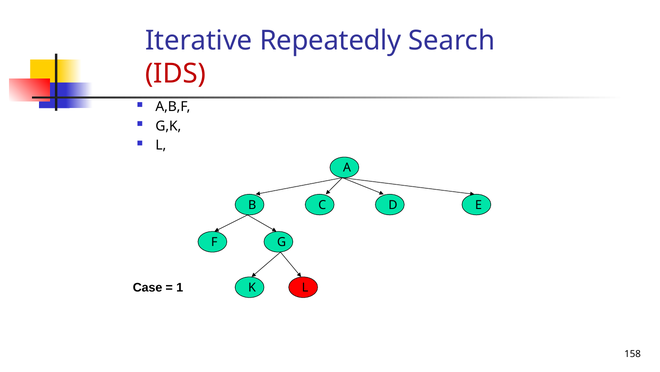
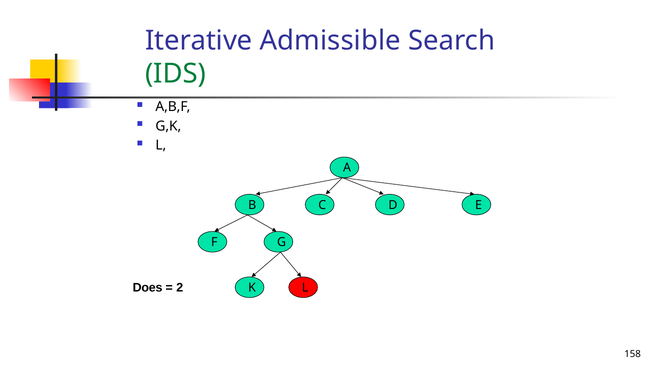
Repeatedly: Repeatedly -> Admissible
IDS colour: red -> green
Case: Case -> Does
1: 1 -> 2
